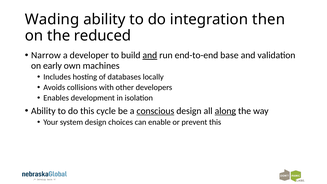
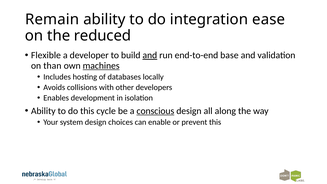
Wading: Wading -> Remain
then: then -> ease
Narrow: Narrow -> Flexible
early: early -> than
machines underline: none -> present
along underline: present -> none
